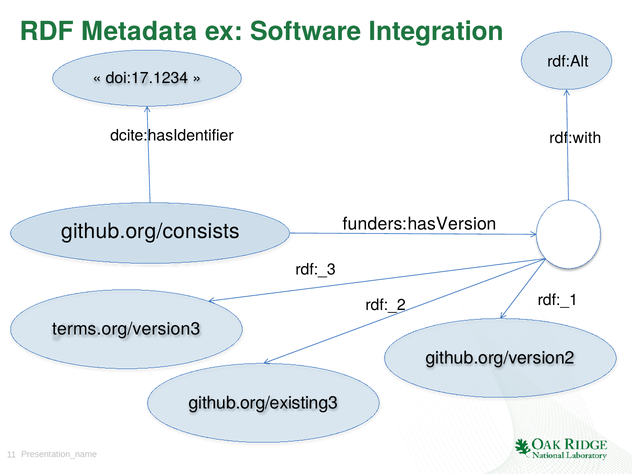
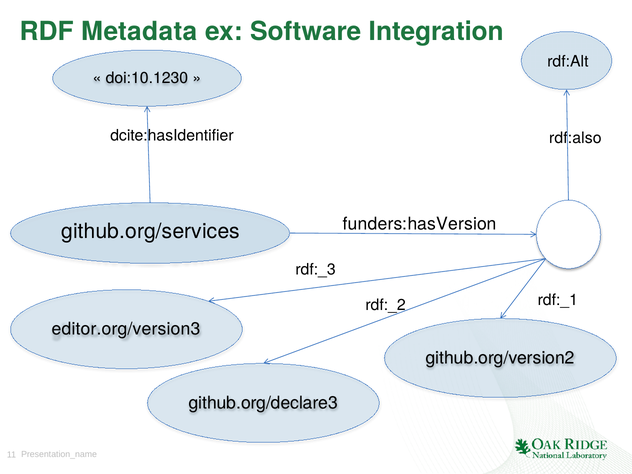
doi:17.1234: doi:17.1234 -> doi:10.1230
rdf:with: rdf:with -> rdf:also
github.org/consists: github.org/consists -> github.org/services
terms.org/version3: terms.org/version3 -> editor.org/version3
github.org/existing3: github.org/existing3 -> github.org/declare3
